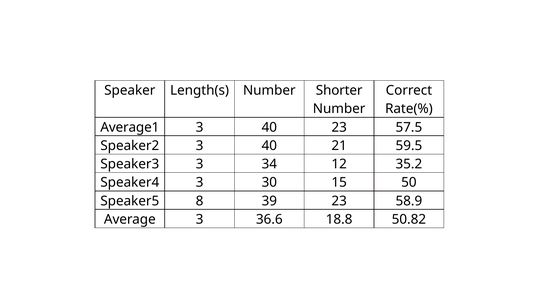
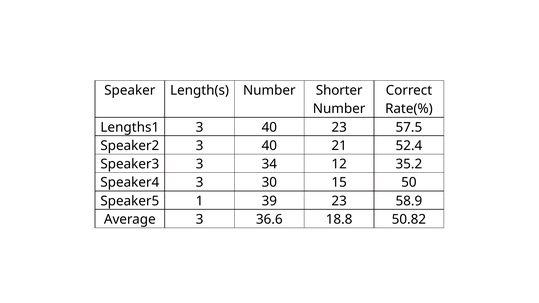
Average1: Average1 -> Lengths1
59.5: 59.5 -> 52.4
8: 8 -> 1
